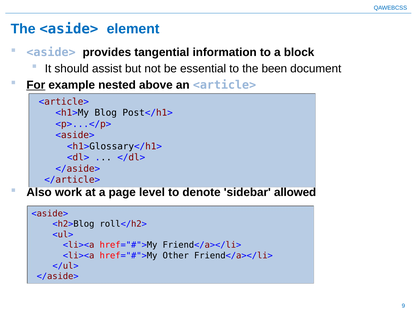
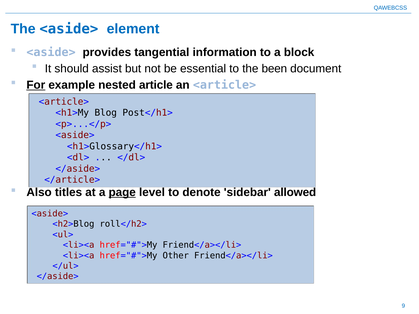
above: above -> article
work: work -> titles
page underline: none -> present
